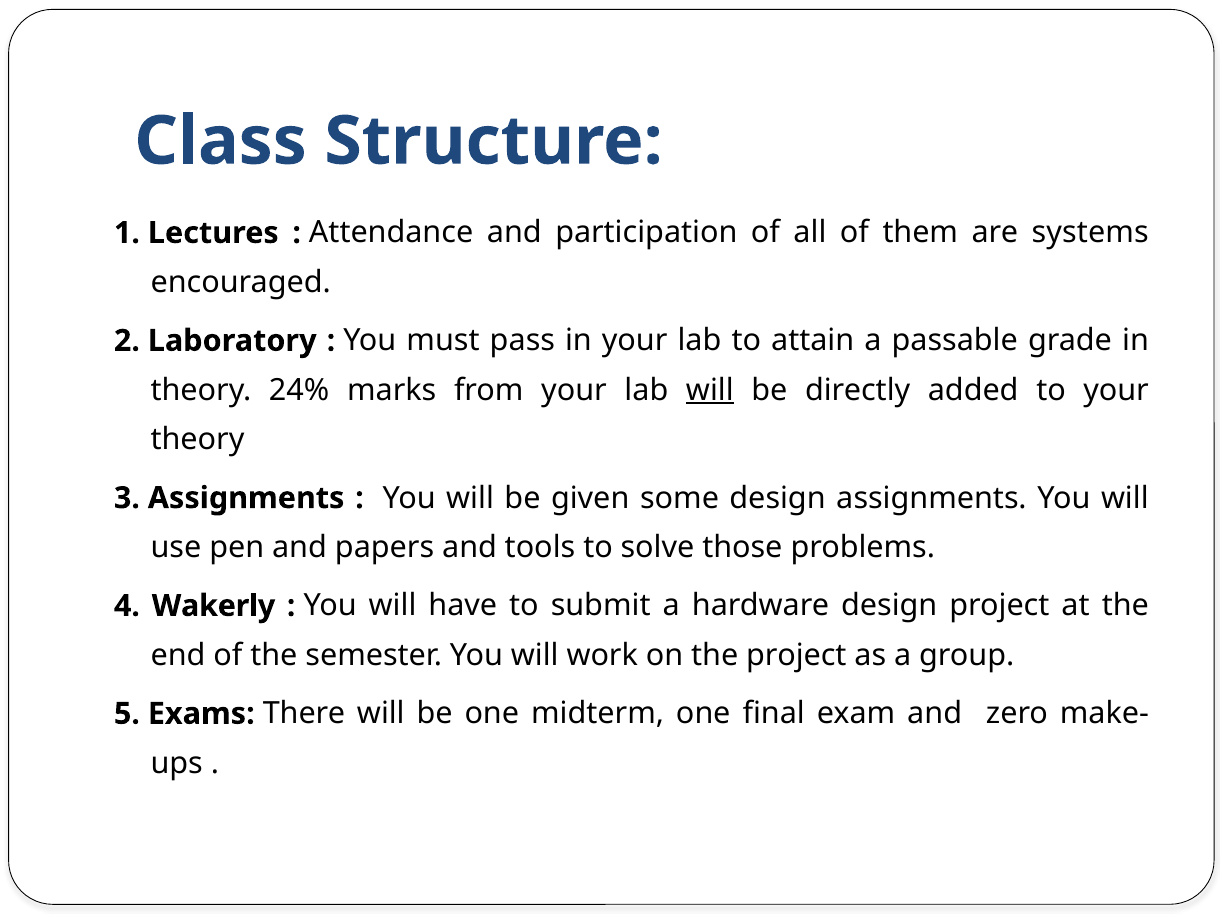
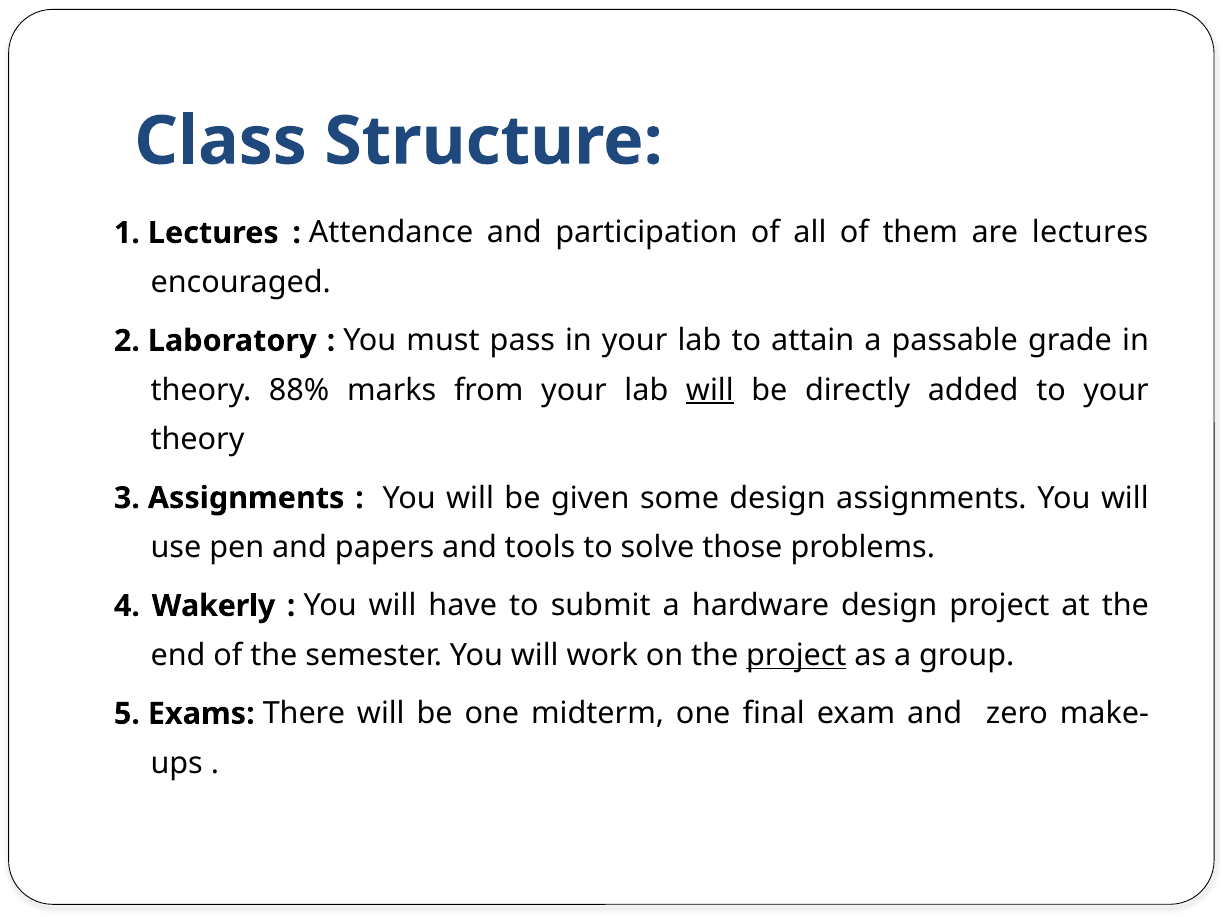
are systems: systems -> lectures
24%: 24% -> 88%
project at (796, 656) underline: none -> present
